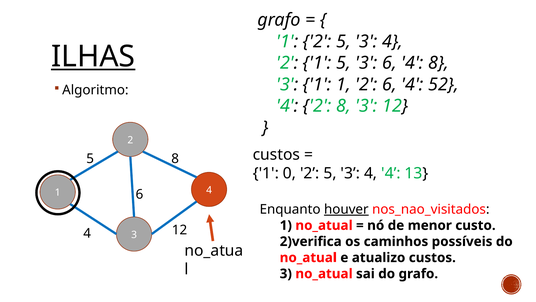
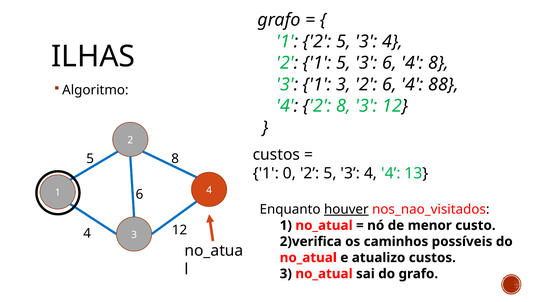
ILHAS underline: present -> none
1 1: 1 -> 3
52: 52 -> 88
